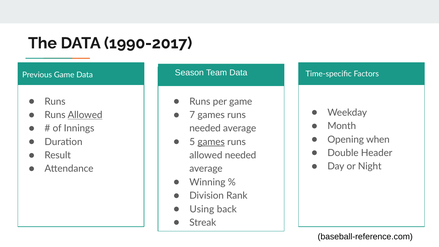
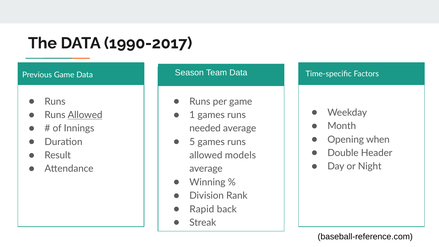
7: 7 -> 1
games at (211, 142) underline: present -> none
allowed needed: needed -> models
Using: Using -> Rapid
